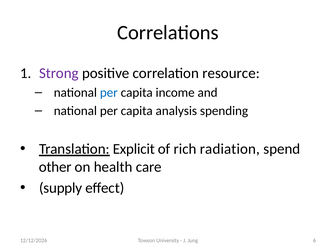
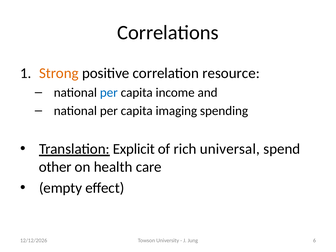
Strong colour: purple -> orange
analysis: analysis -> imaging
radiation: radiation -> universal
supply: supply -> empty
